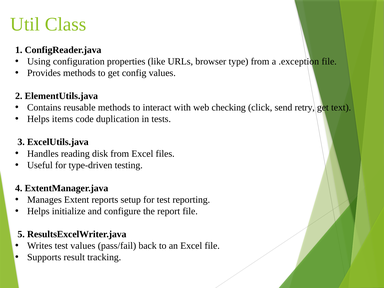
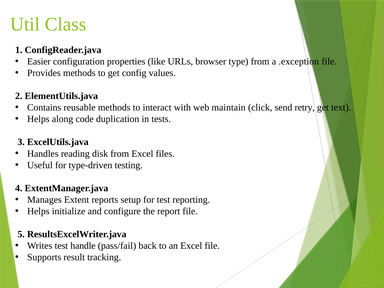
Using: Using -> Easier
checking: checking -> maintain
items: items -> along
test values: values -> handle
